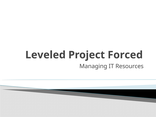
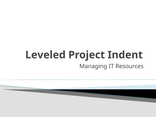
Forced: Forced -> Indent
